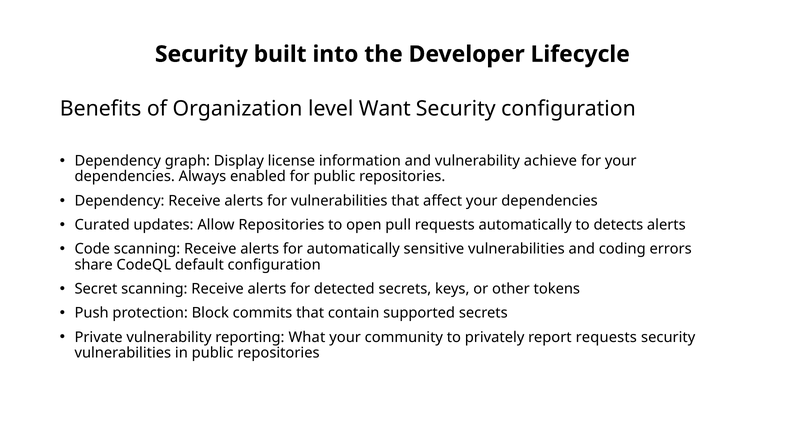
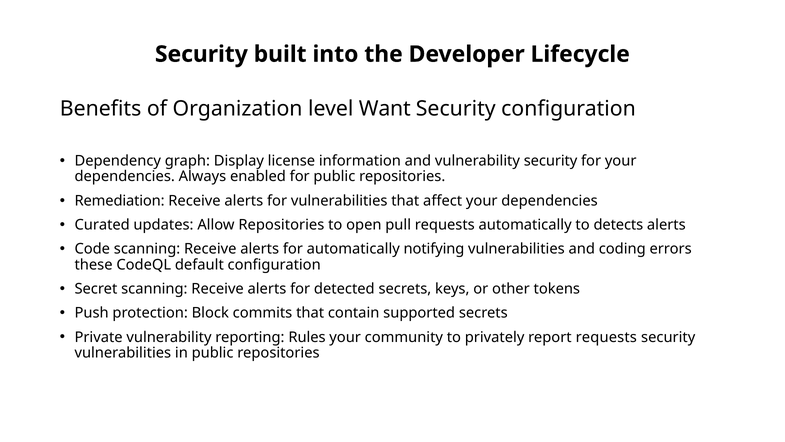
vulnerability achieve: achieve -> security
Dependency at (120, 201): Dependency -> Remediation
sensitive: sensitive -> notifying
share: share -> these
What: What -> Rules
